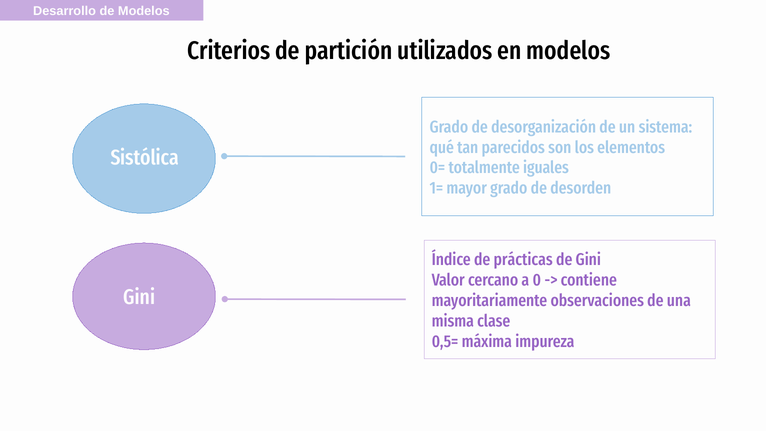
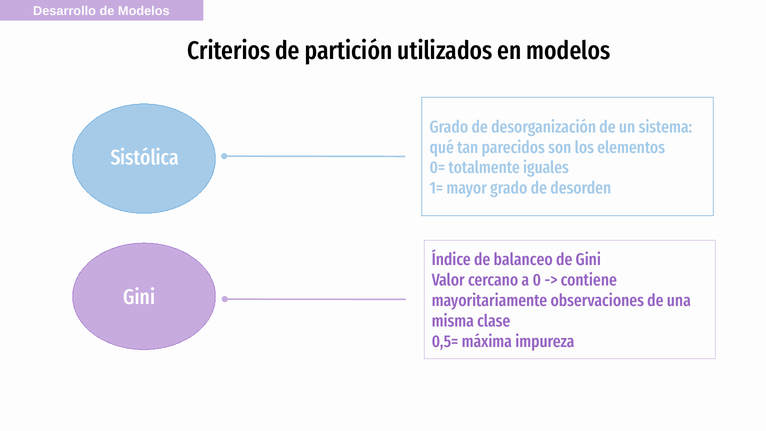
prácticas: prácticas -> balanceo
